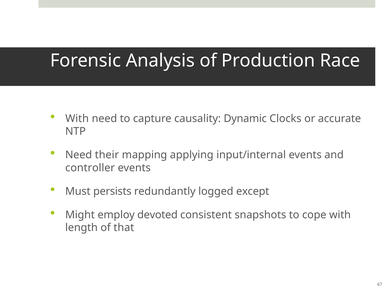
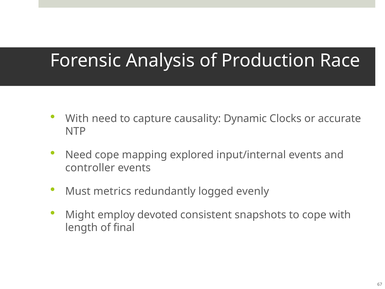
Need their: their -> cope
applying: applying -> explored
persists: persists -> metrics
except: except -> evenly
that: that -> final
